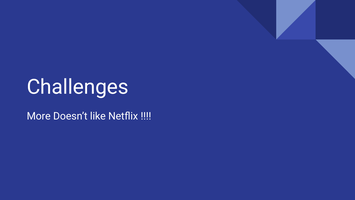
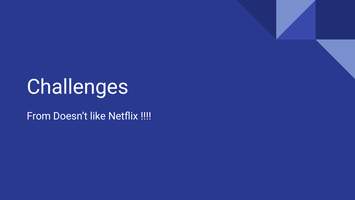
More: More -> From
